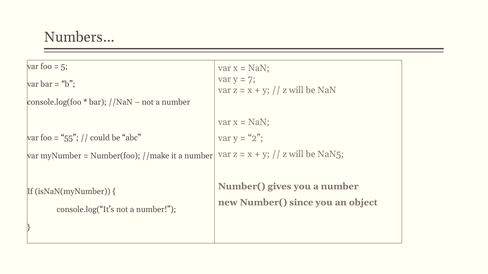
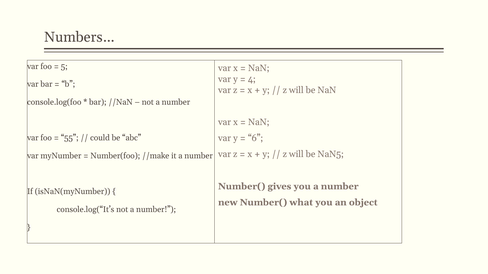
7: 7 -> 4
2: 2 -> 6
since: since -> what
